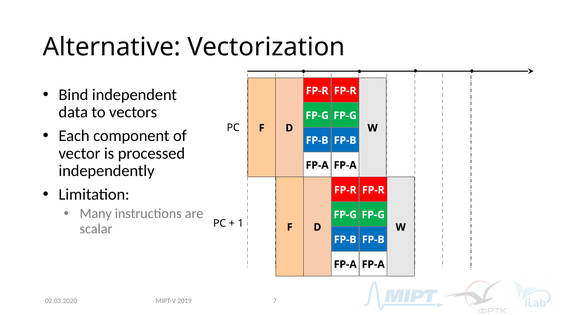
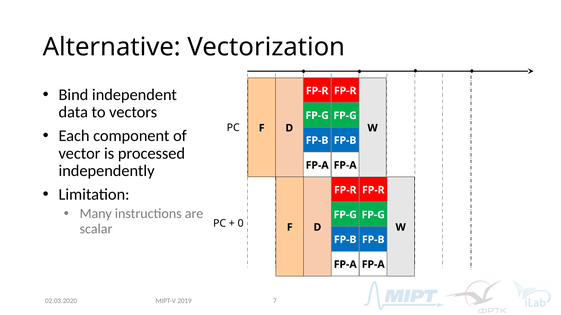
1: 1 -> 0
